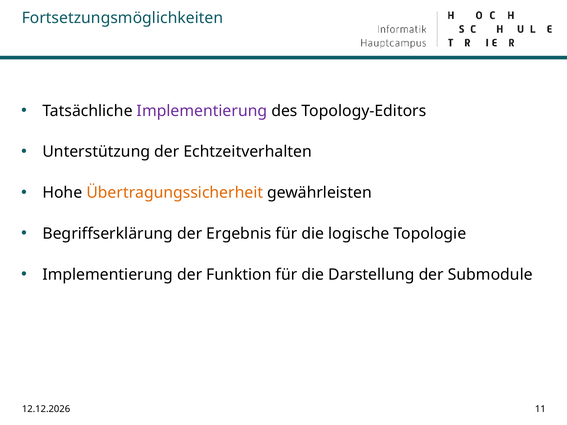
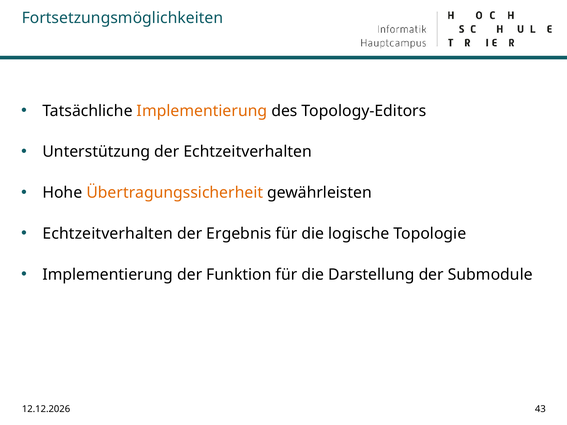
Implementierung at (202, 111) colour: purple -> orange
Begriffserklärung at (108, 234): Begriffserklärung -> Echtzeitverhalten
11: 11 -> 43
